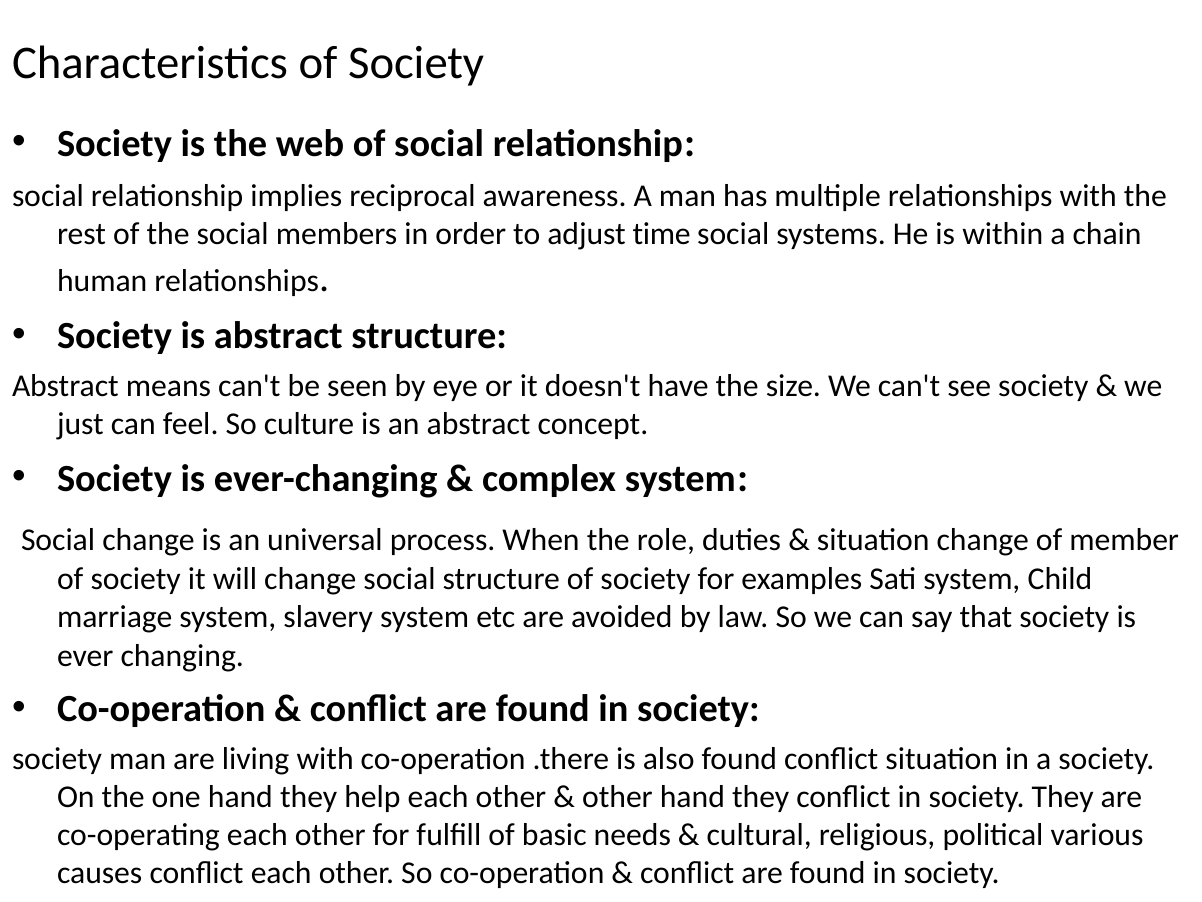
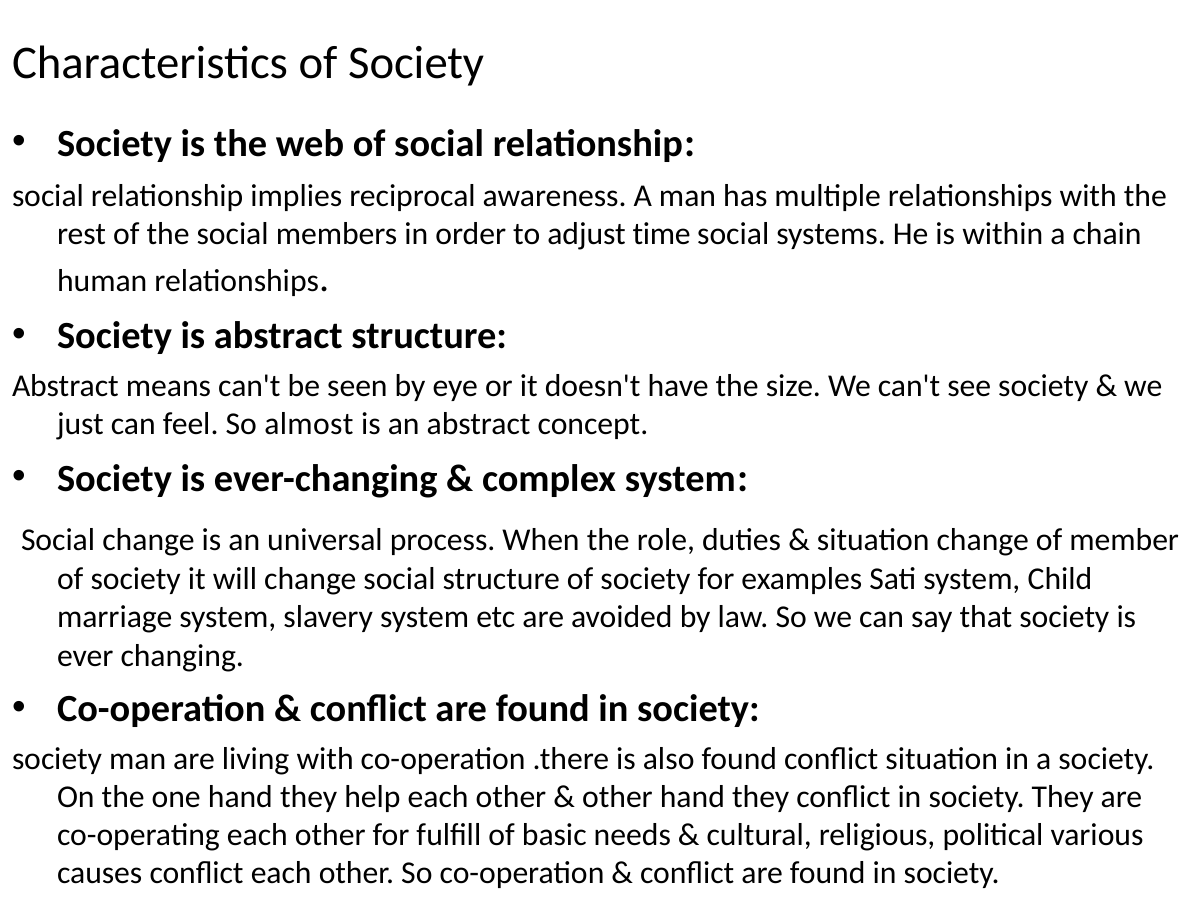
culture: culture -> almost
